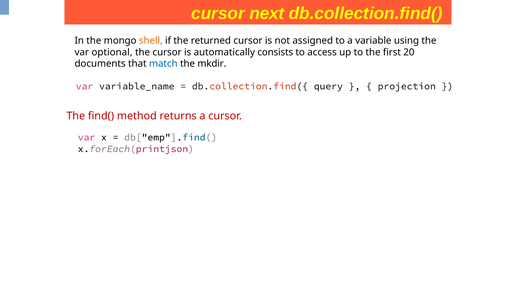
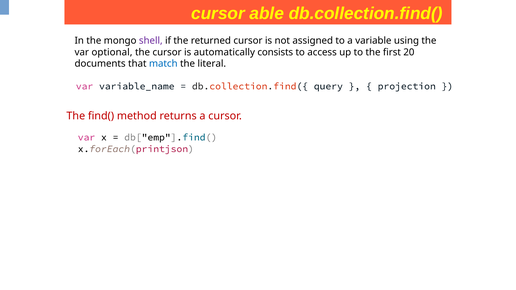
next: next -> able
shell colour: orange -> purple
mkdir: mkdir -> literal
